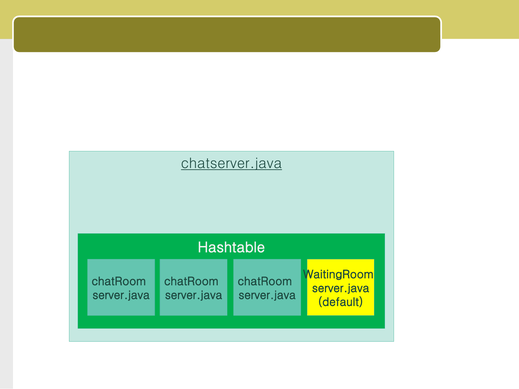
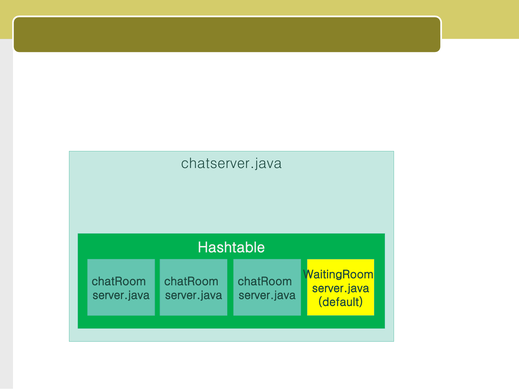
chatserver.java underline: present -> none
